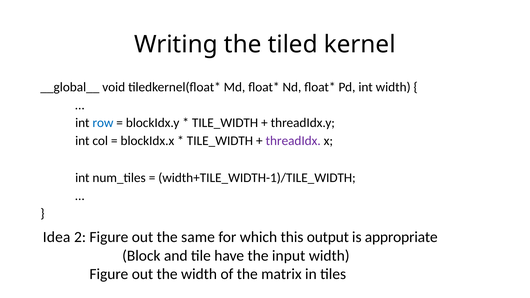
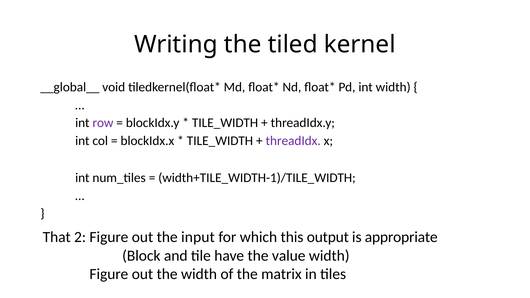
row colour: blue -> purple
Idea: Idea -> That
same: same -> input
input: input -> value
